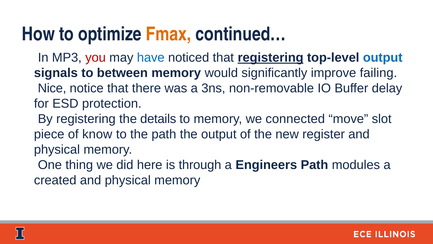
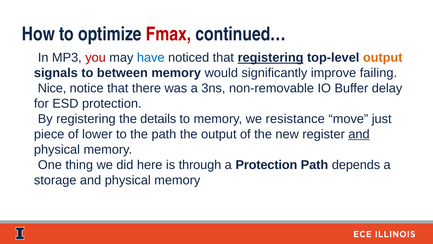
Fmax colour: orange -> red
output at (383, 58) colour: blue -> orange
connected: connected -> resistance
slot: slot -> just
know: know -> lower
and at (359, 134) underline: none -> present
a Engineers: Engineers -> Protection
modules: modules -> depends
created: created -> storage
